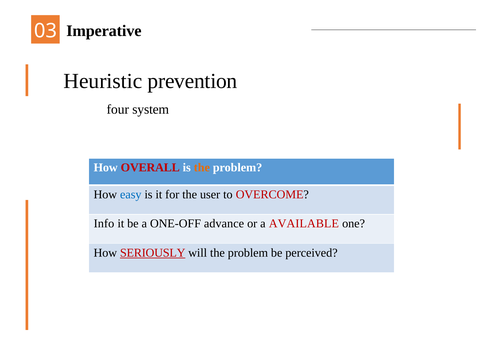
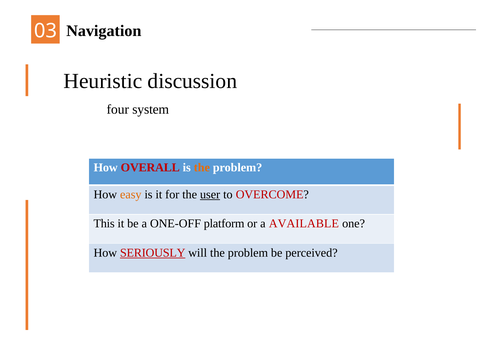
Imperative: Imperative -> Navigation
prevention: prevention -> discussion
easy colour: blue -> orange
user underline: none -> present
Info: Info -> This
advance: advance -> platform
